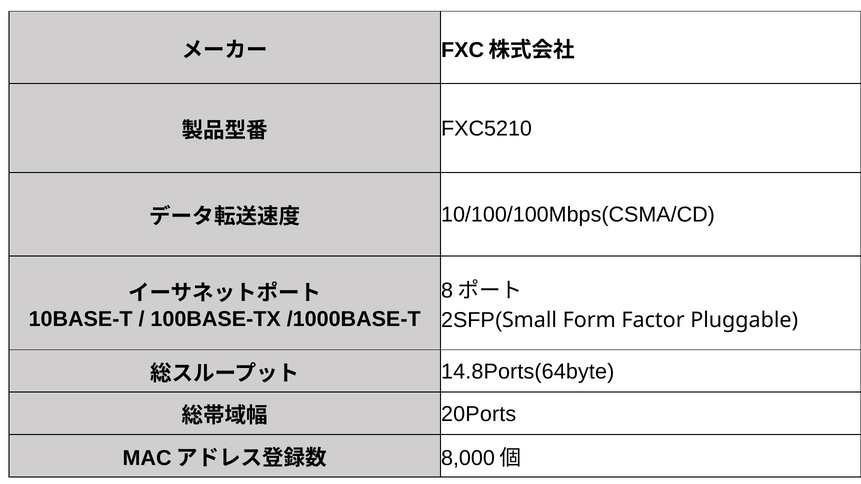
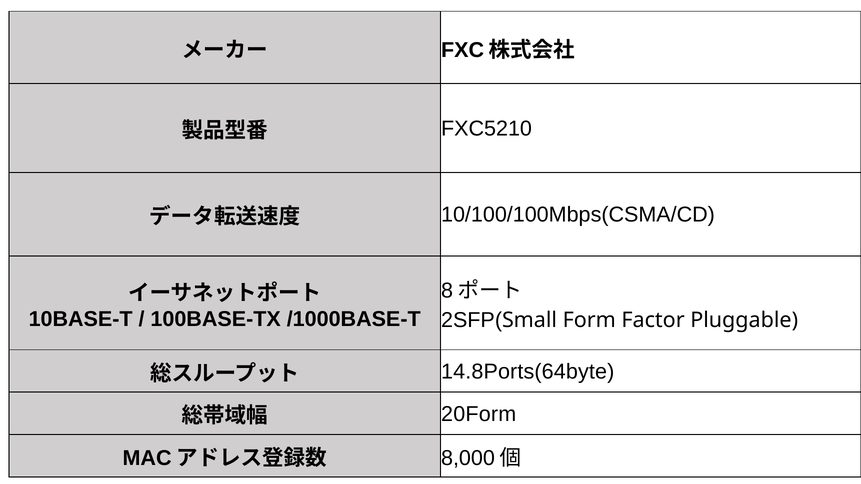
20Ports: 20Ports -> 20Form
